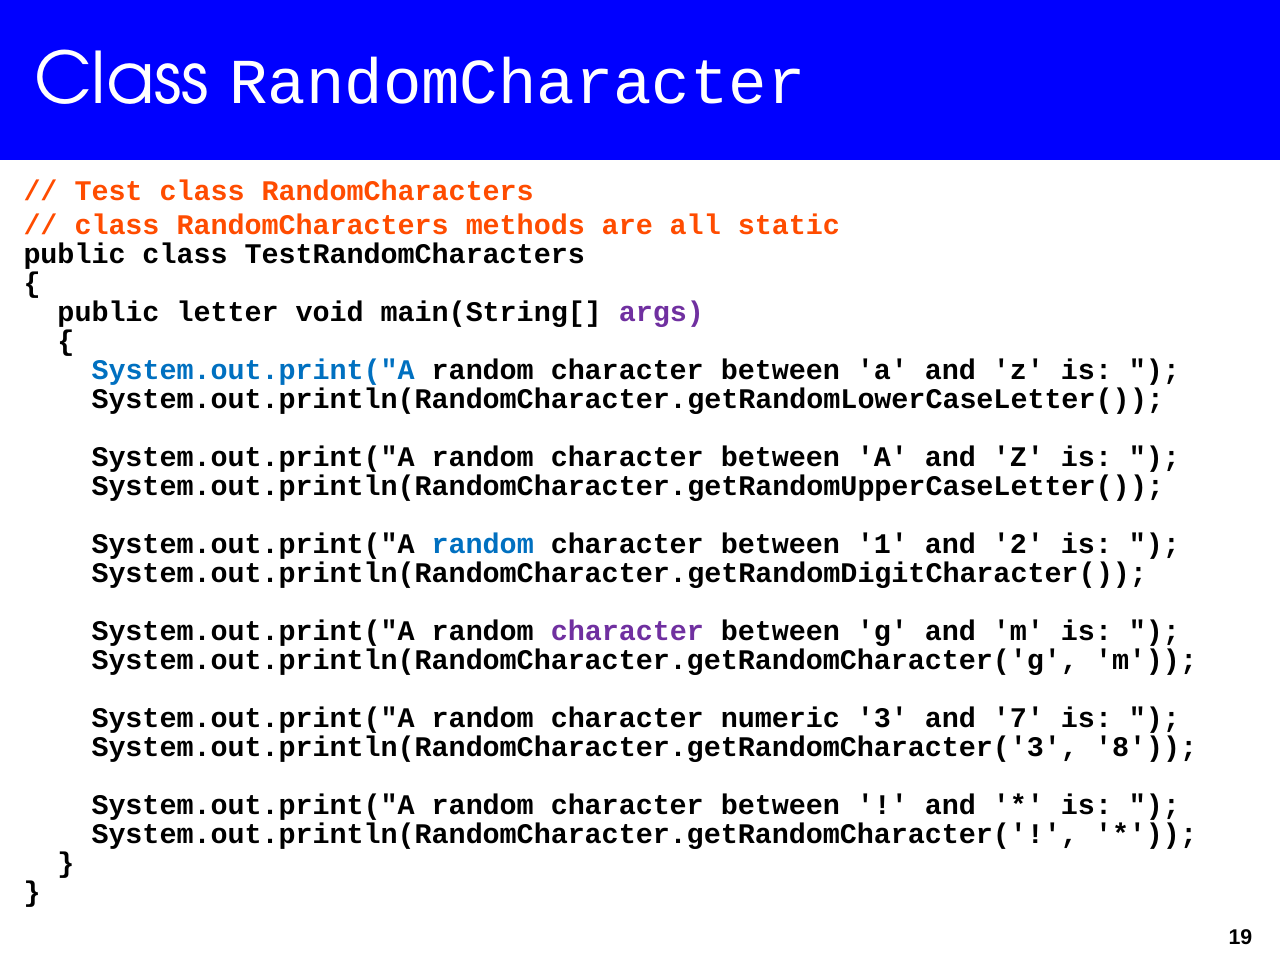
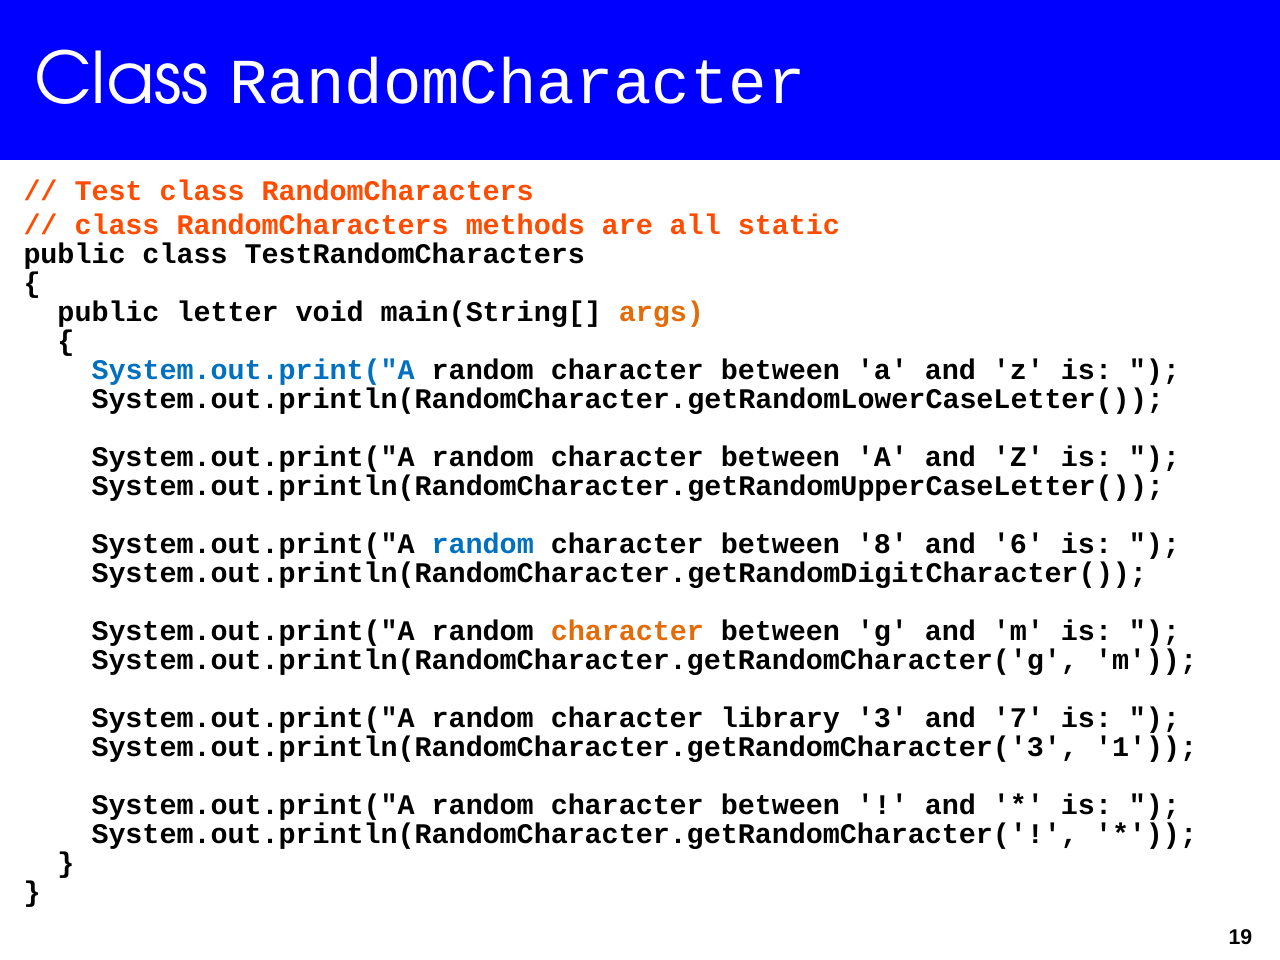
args colour: purple -> orange
1: 1 -> 8
2: 2 -> 6
character at (627, 631) colour: purple -> orange
numeric: numeric -> library
8: 8 -> 1
